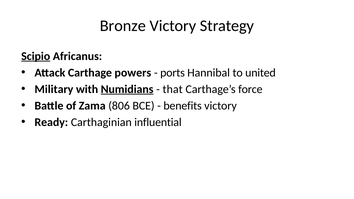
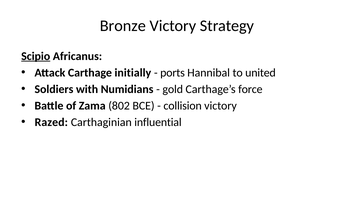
powers: powers -> initially
Military: Military -> Soldiers
Numidians underline: present -> none
that: that -> gold
806: 806 -> 802
benefits: benefits -> collision
Ready: Ready -> Razed
